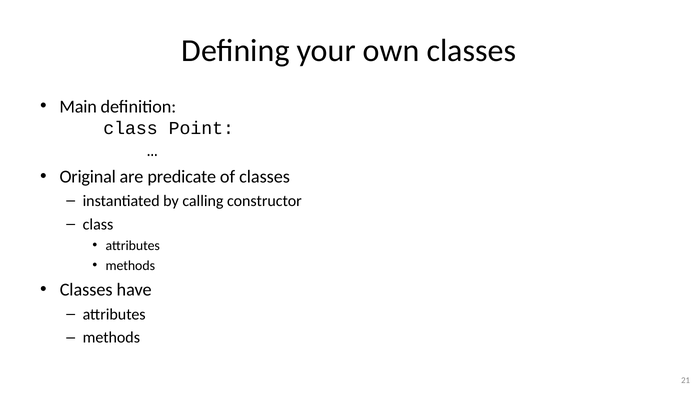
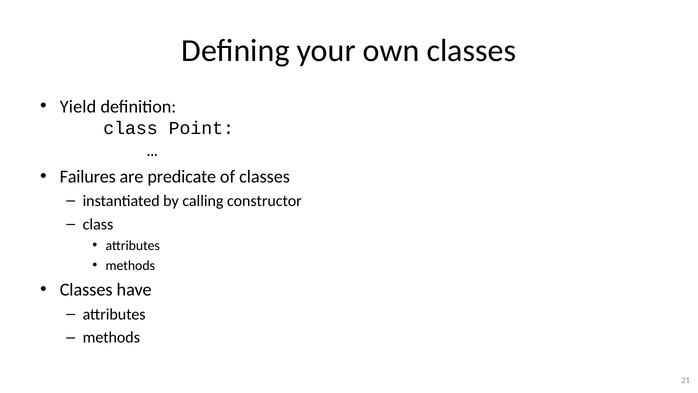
Main: Main -> Yield
Original: Original -> Failures
